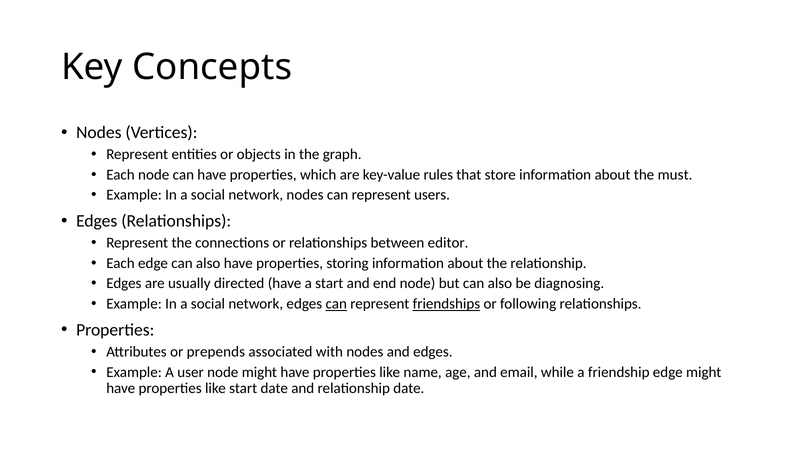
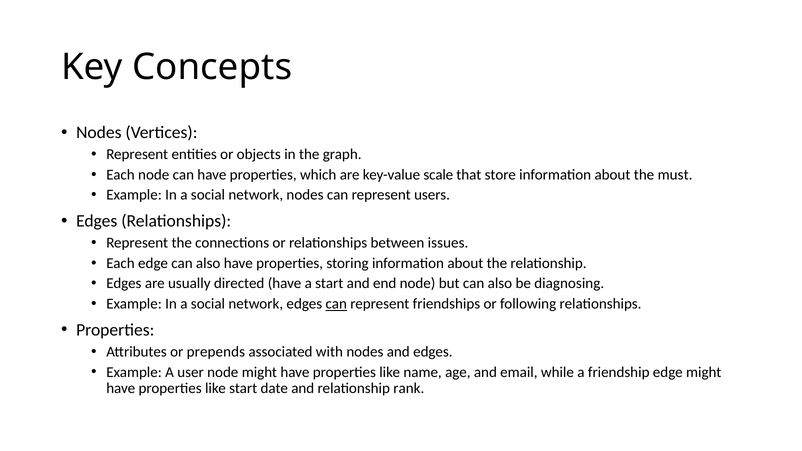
rules: rules -> scale
editor: editor -> issues
friendships underline: present -> none
relationship date: date -> rank
